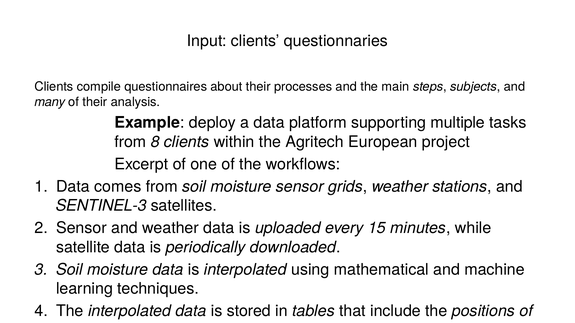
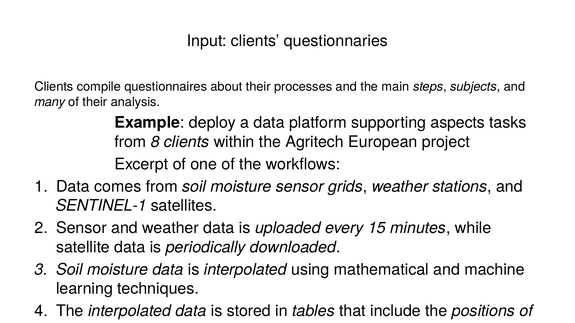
multiple: multiple -> aspects
SENTINEL-3: SENTINEL-3 -> SENTINEL-1
